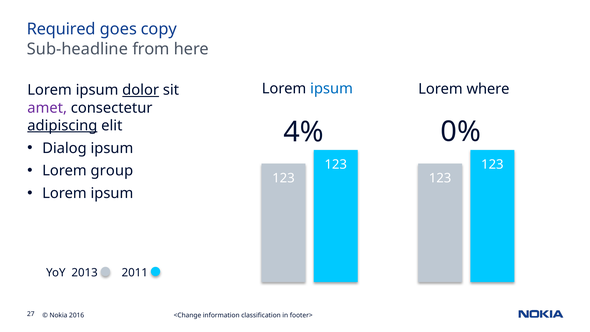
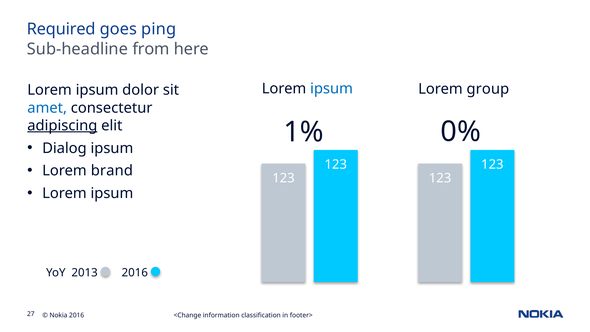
copy: copy -> ping
where: where -> group
dolor underline: present -> none
amet colour: purple -> blue
4%: 4% -> 1%
group: group -> brand
2013 2011: 2011 -> 2016
